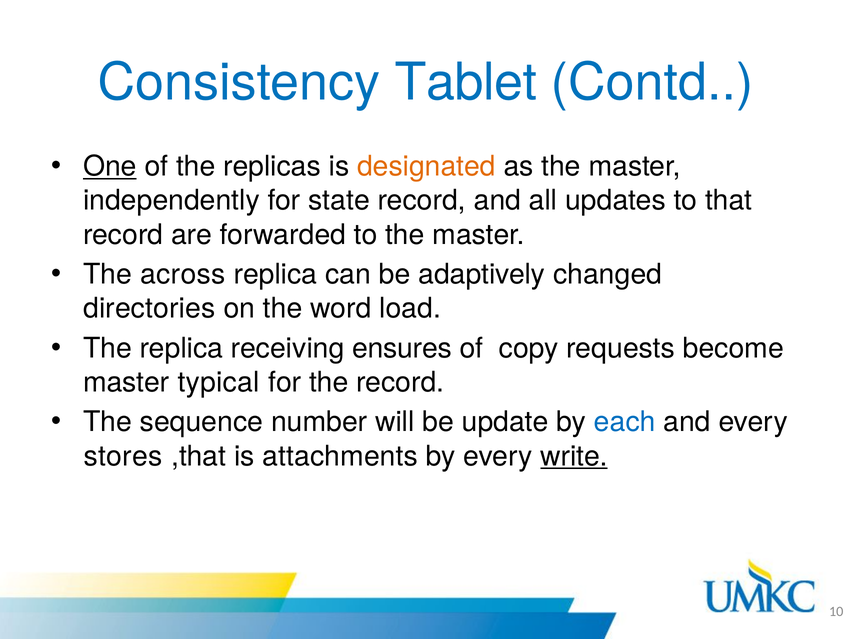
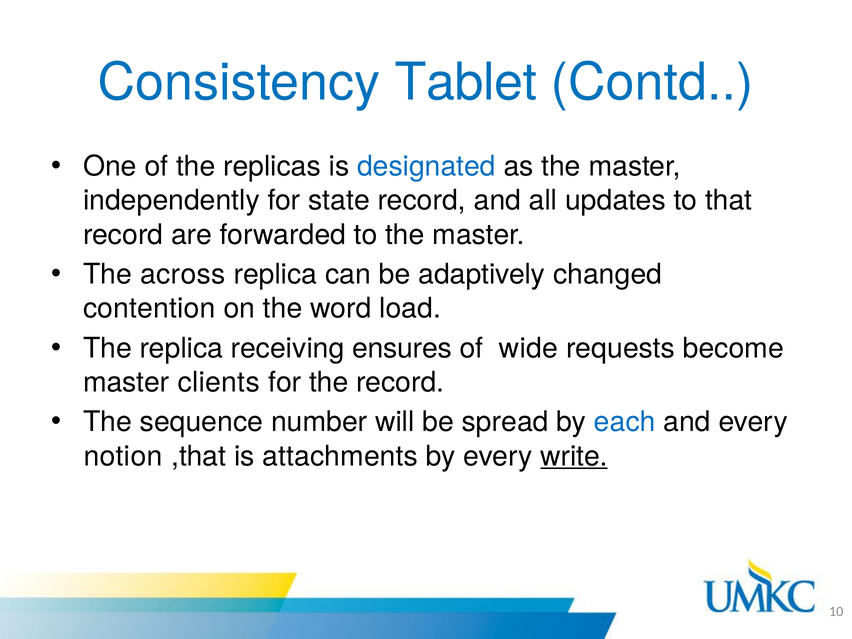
One underline: present -> none
designated colour: orange -> blue
directories: directories -> contention
copy: copy -> wide
typical: typical -> clients
update: update -> spread
stores: stores -> notion
